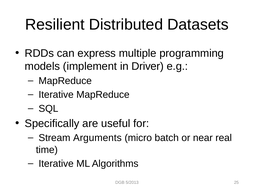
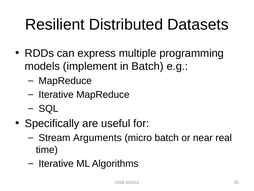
in Driver: Driver -> Batch
